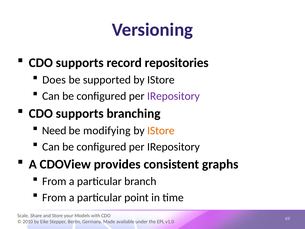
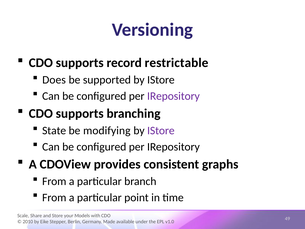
repositories: repositories -> restrictable
Need: Need -> State
IStore at (161, 130) colour: orange -> purple
